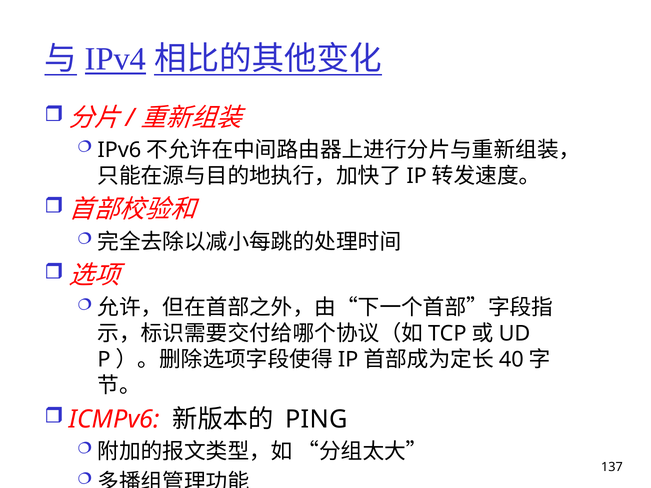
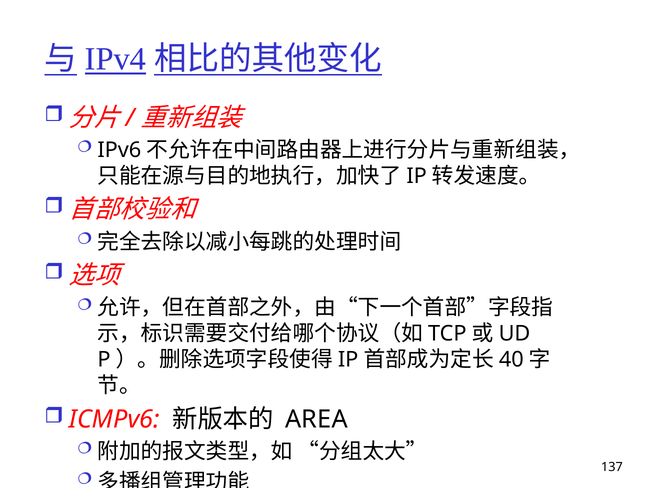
PING: PING -> AREA
